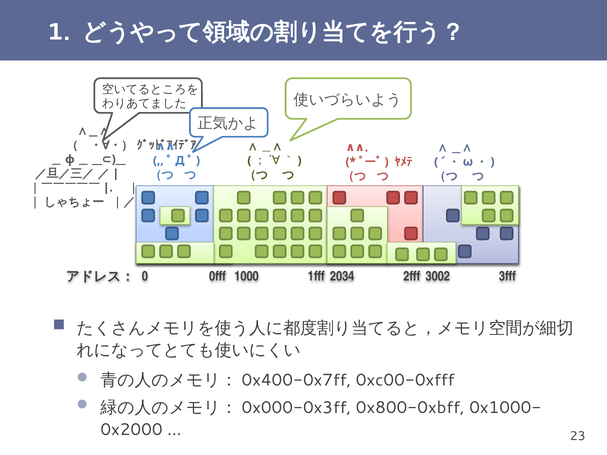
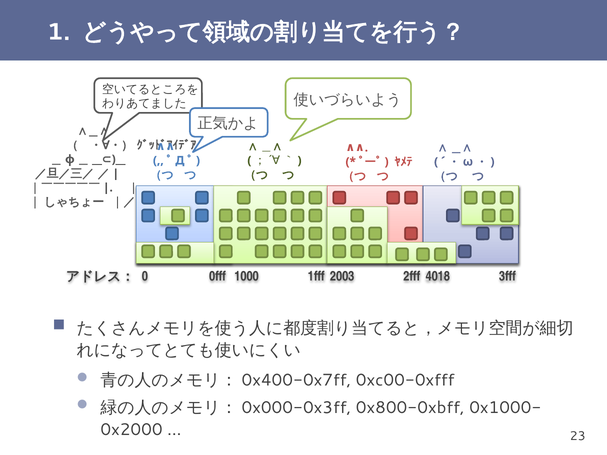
2034: 2034 -> 2003
3002: 3002 -> 4018
